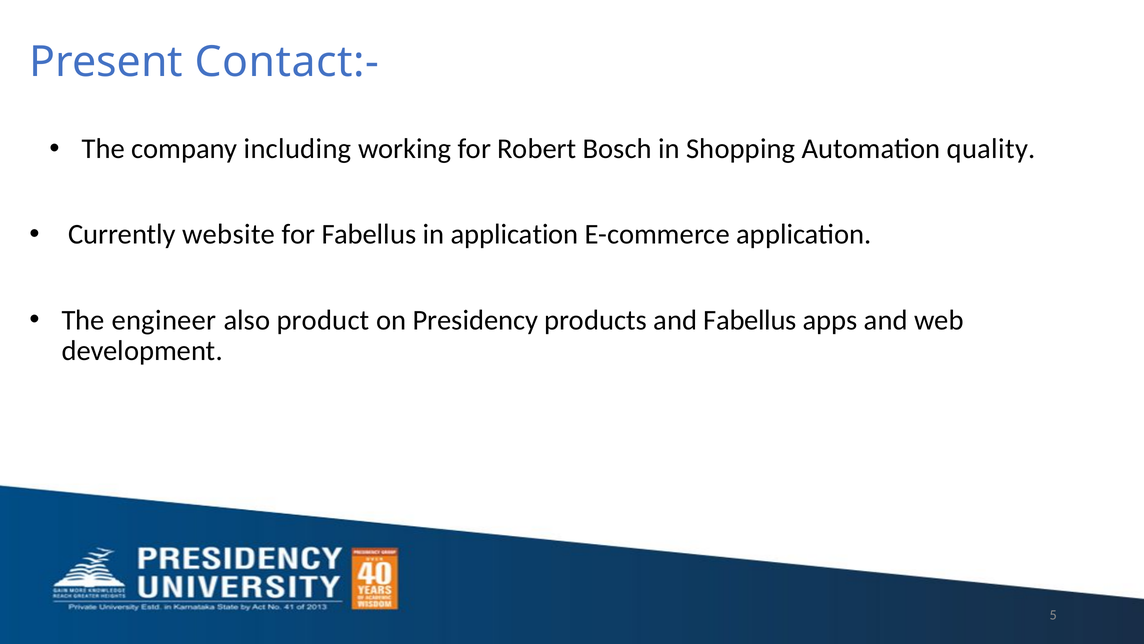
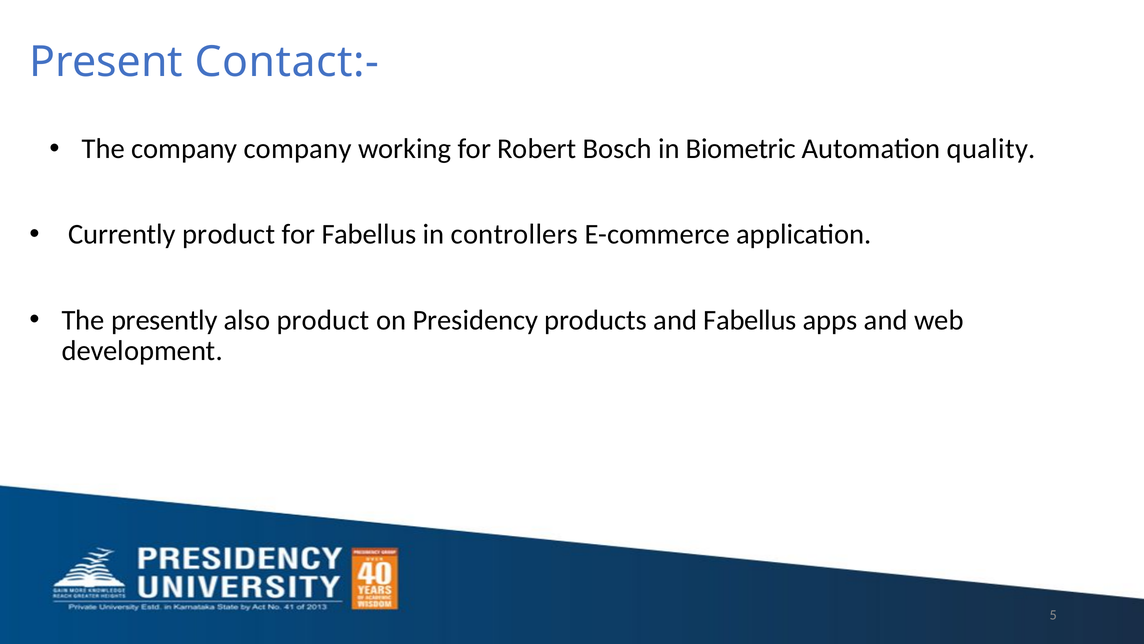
company including: including -> company
Shopping: Shopping -> Biometric
Currently website: website -> product
in application: application -> controllers
engineer: engineer -> presently
